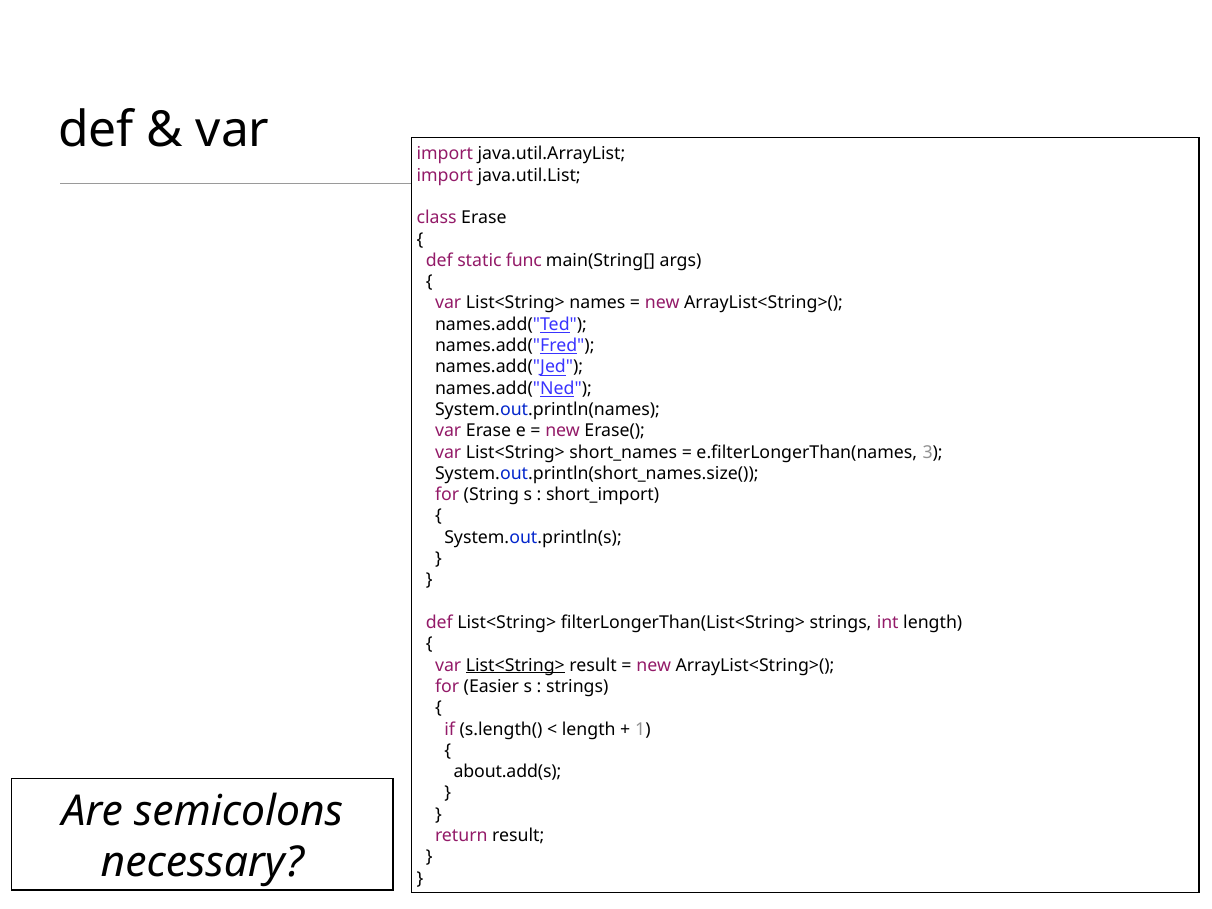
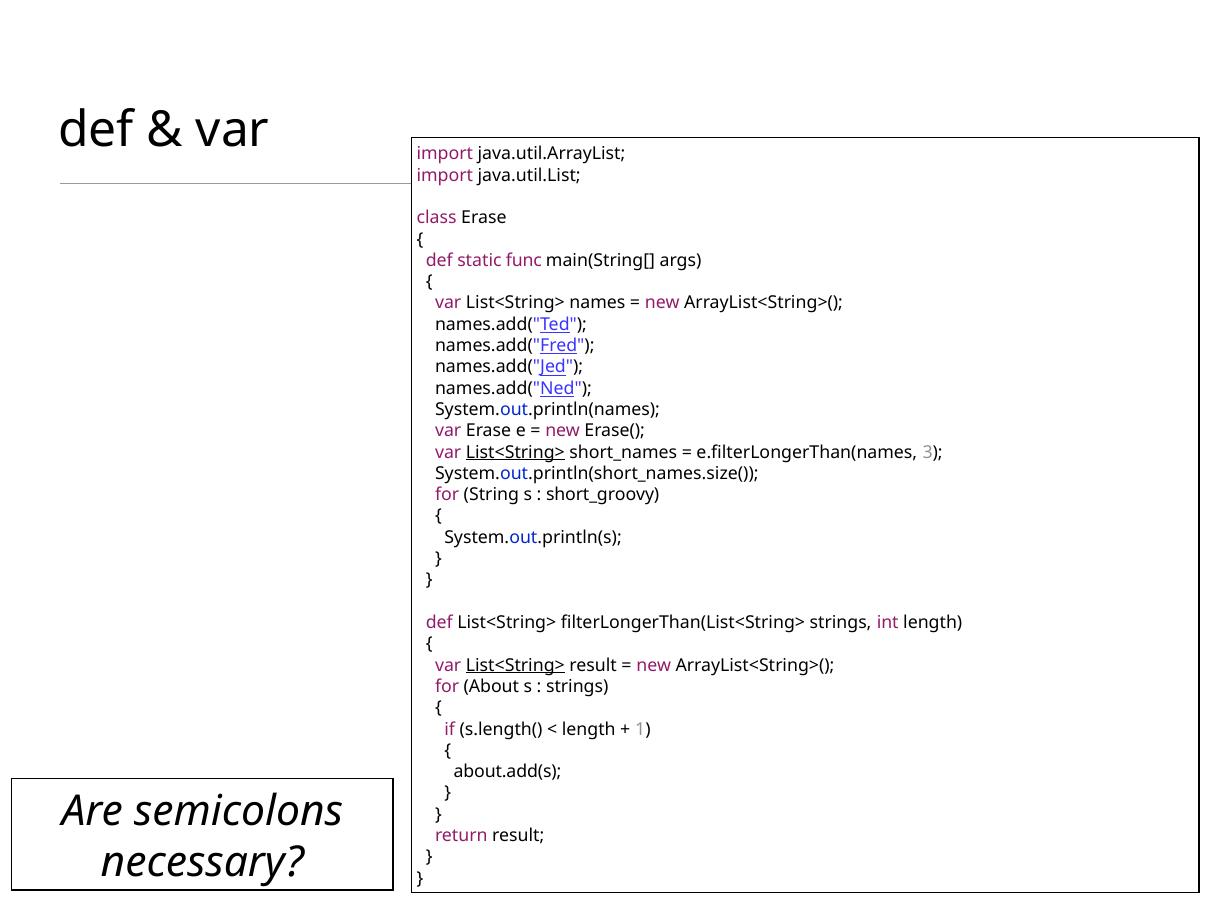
List<String> at (515, 452) underline: none -> present
short_import: short_import -> short_groovy
Easier: Easier -> About
